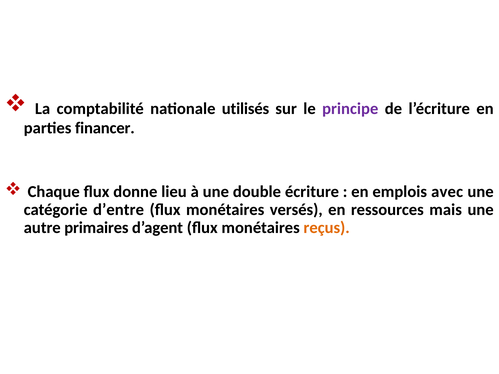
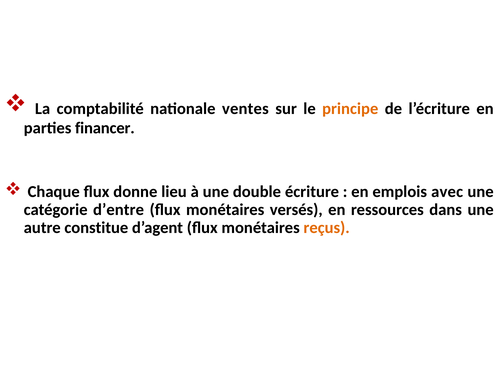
utilisés: utilisés -> ventes
principe colour: purple -> orange
mais: mais -> dans
primaires: primaires -> constitue
